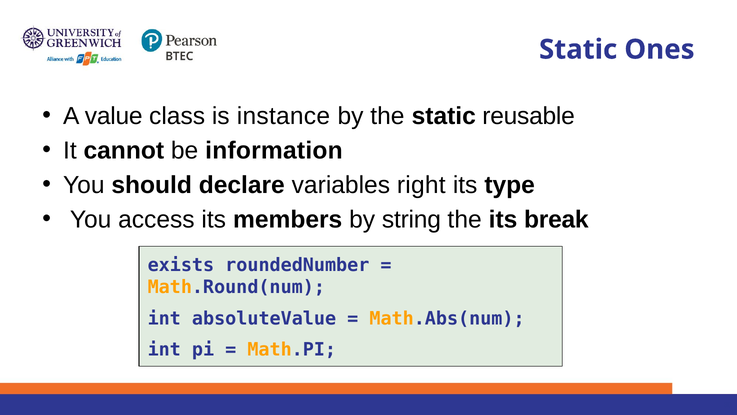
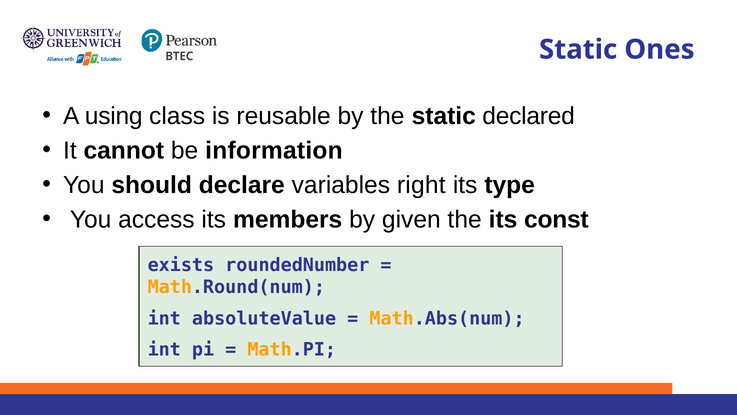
value: value -> using
instance: instance -> reusable
reusable: reusable -> declared
string: string -> given
break: break -> const
